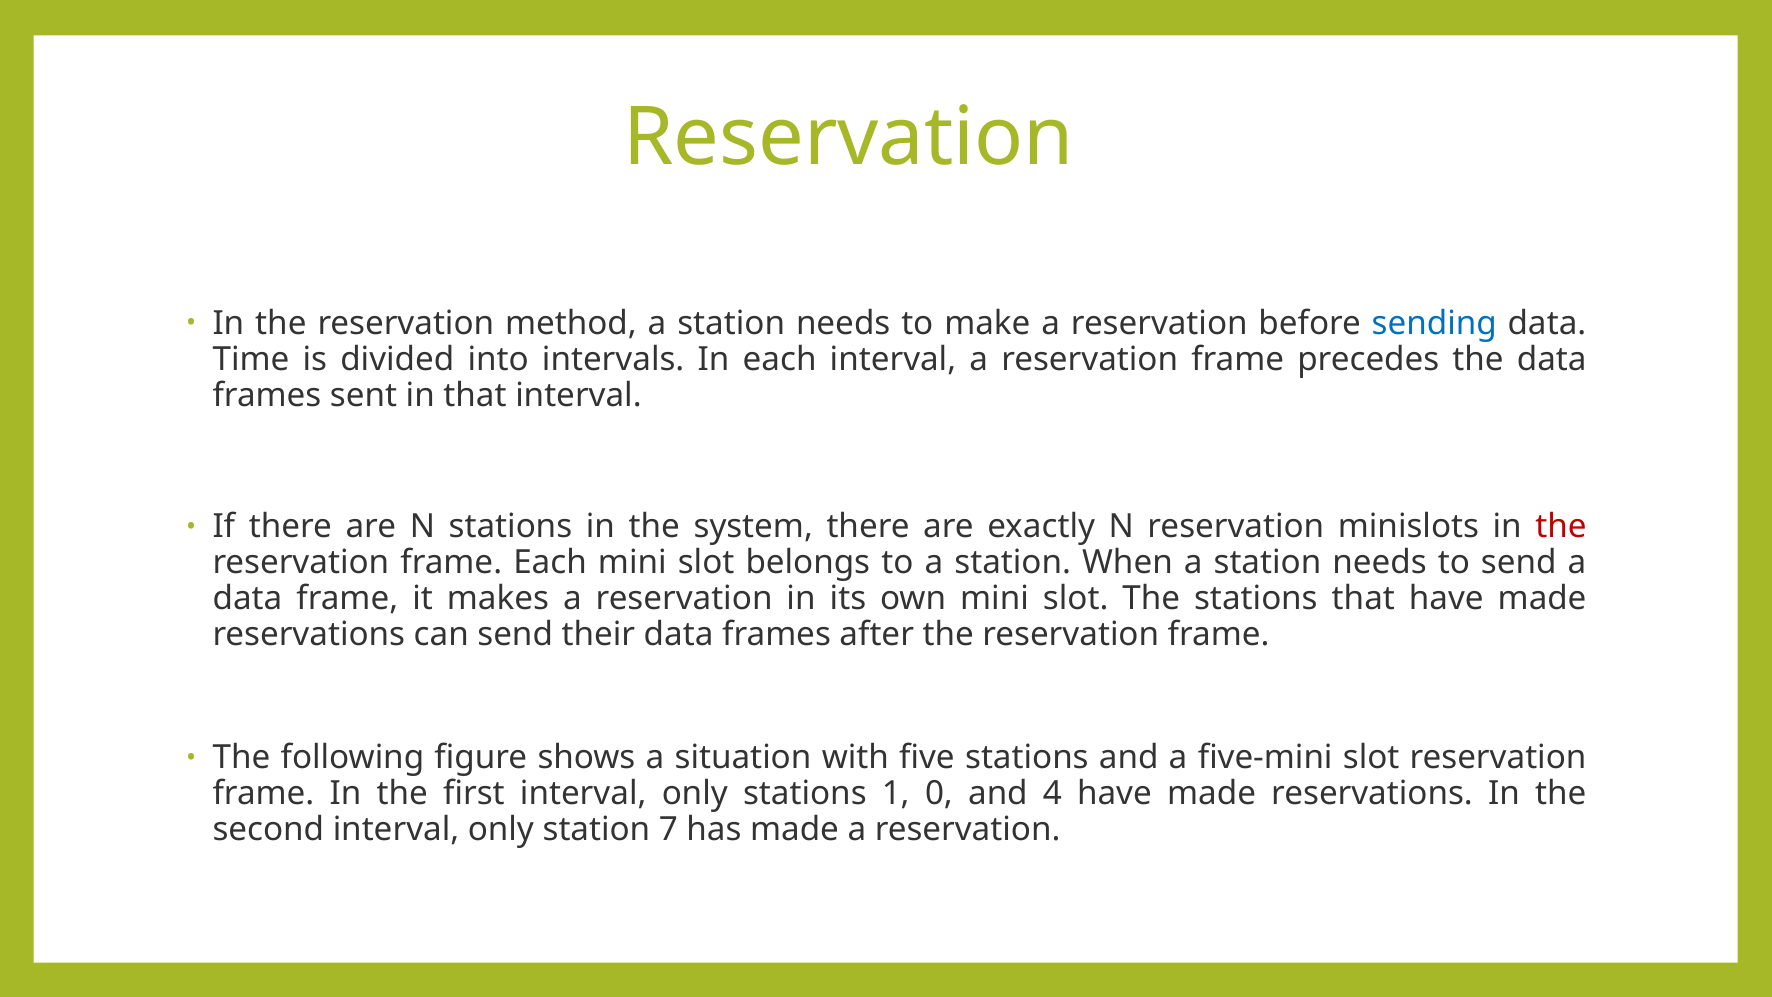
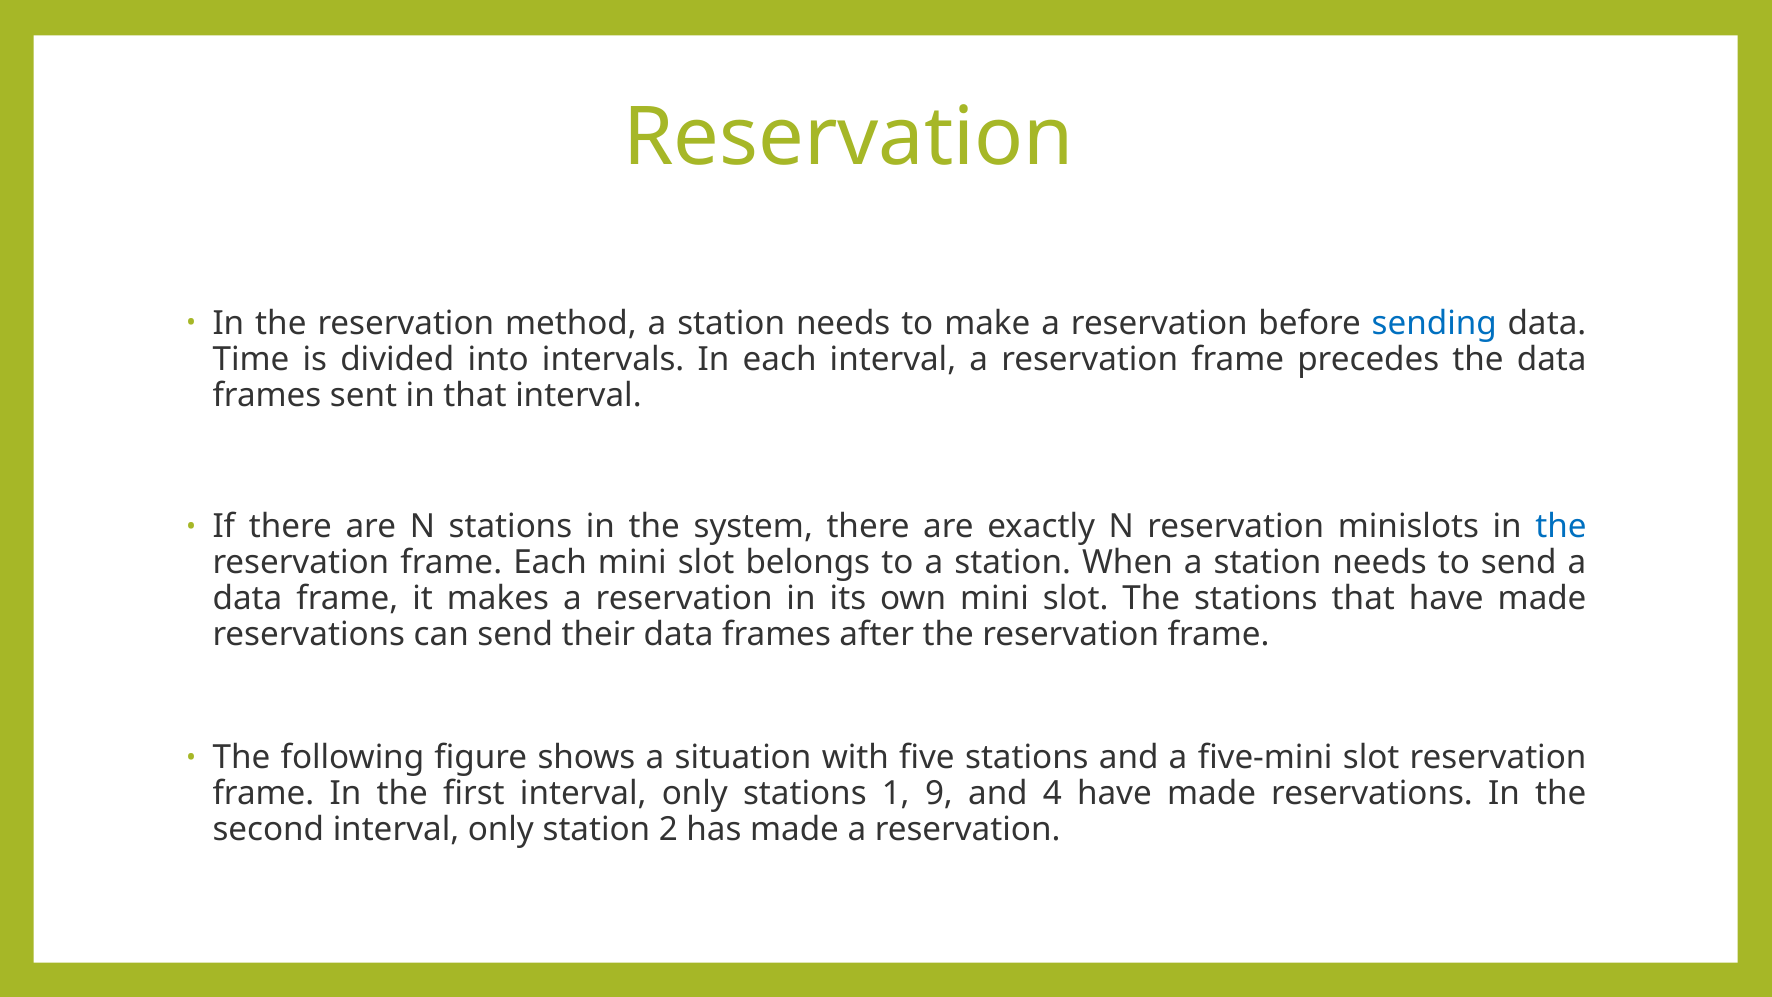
the at (1561, 527) colour: red -> blue
0: 0 -> 9
7: 7 -> 2
